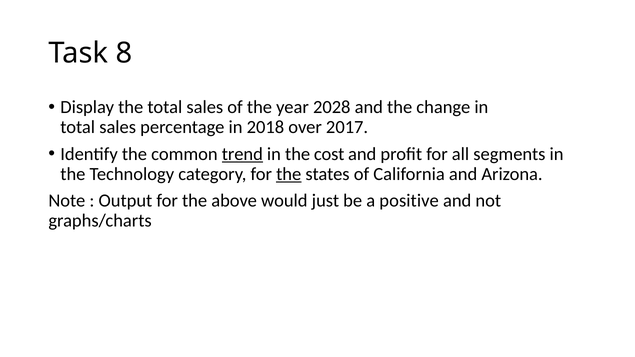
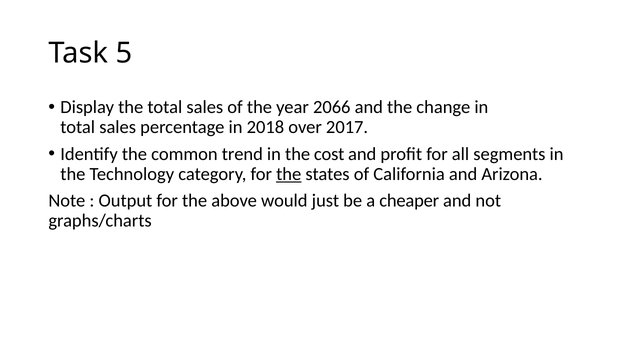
8: 8 -> 5
2028: 2028 -> 2066
trend underline: present -> none
positive: positive -> cheaper
